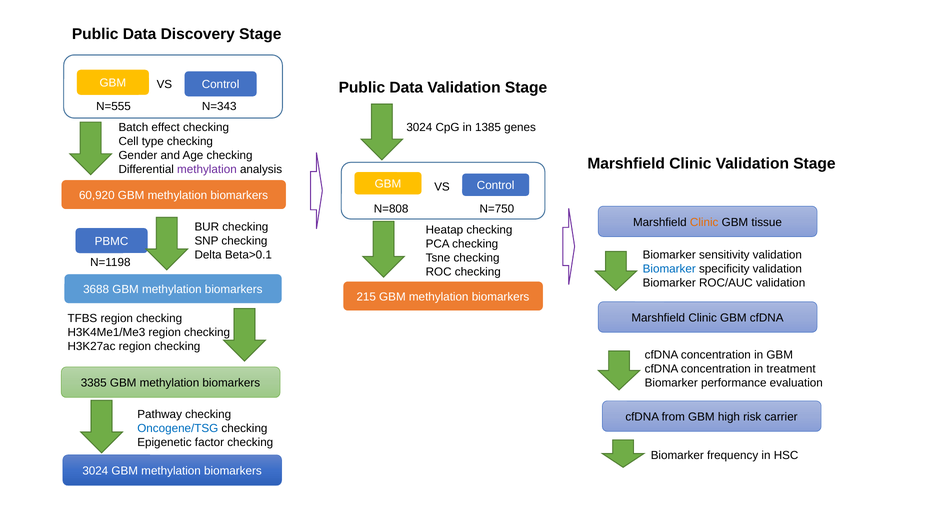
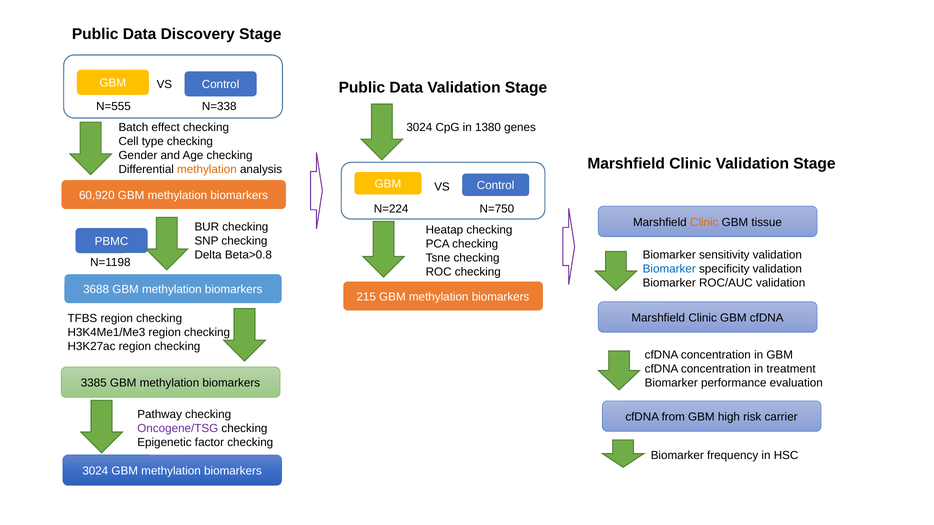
N=343: N=343 -> N=338
1385: 1385 -> 1380
methylation at (207, 170) colour: purple -> orange
N=808: N=808 -> N=224
Beta>0.1: Beta>0.1 -> Beta>0.8
Oncogene/TSG colour: blue -> purple
